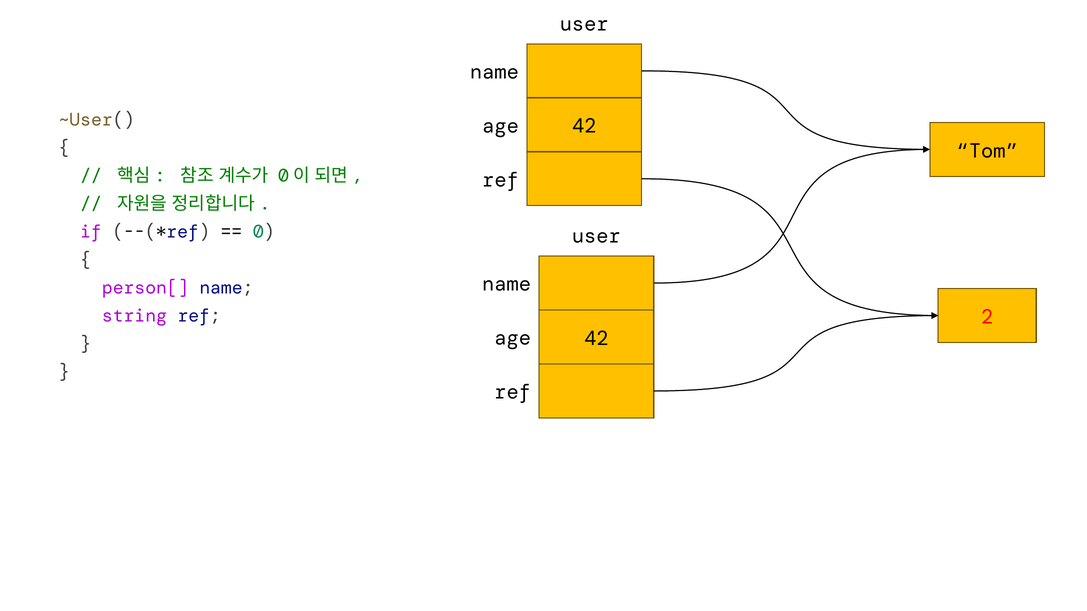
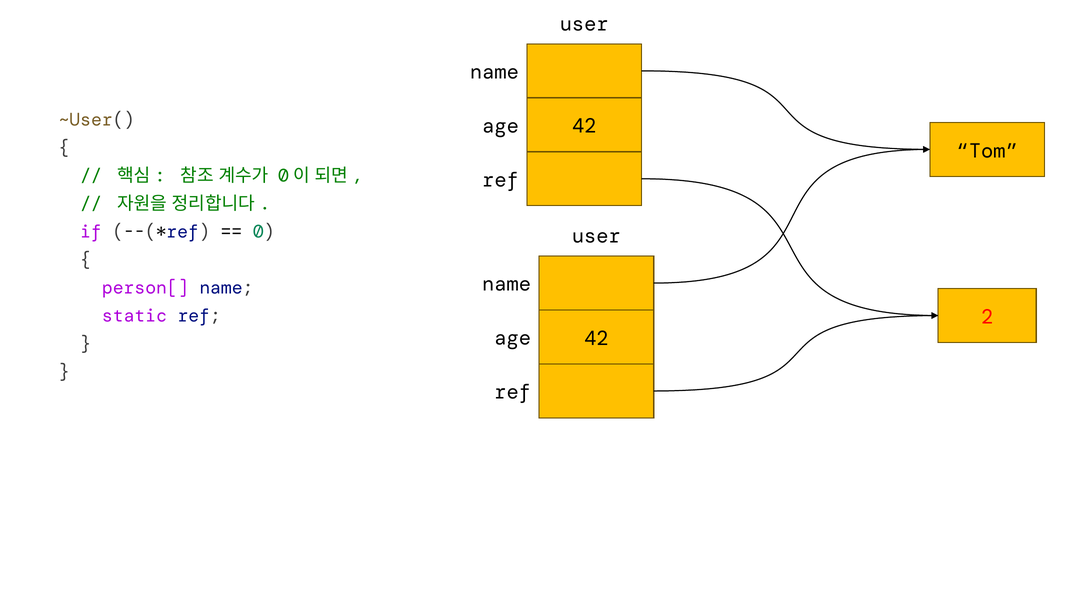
string: string -> static
